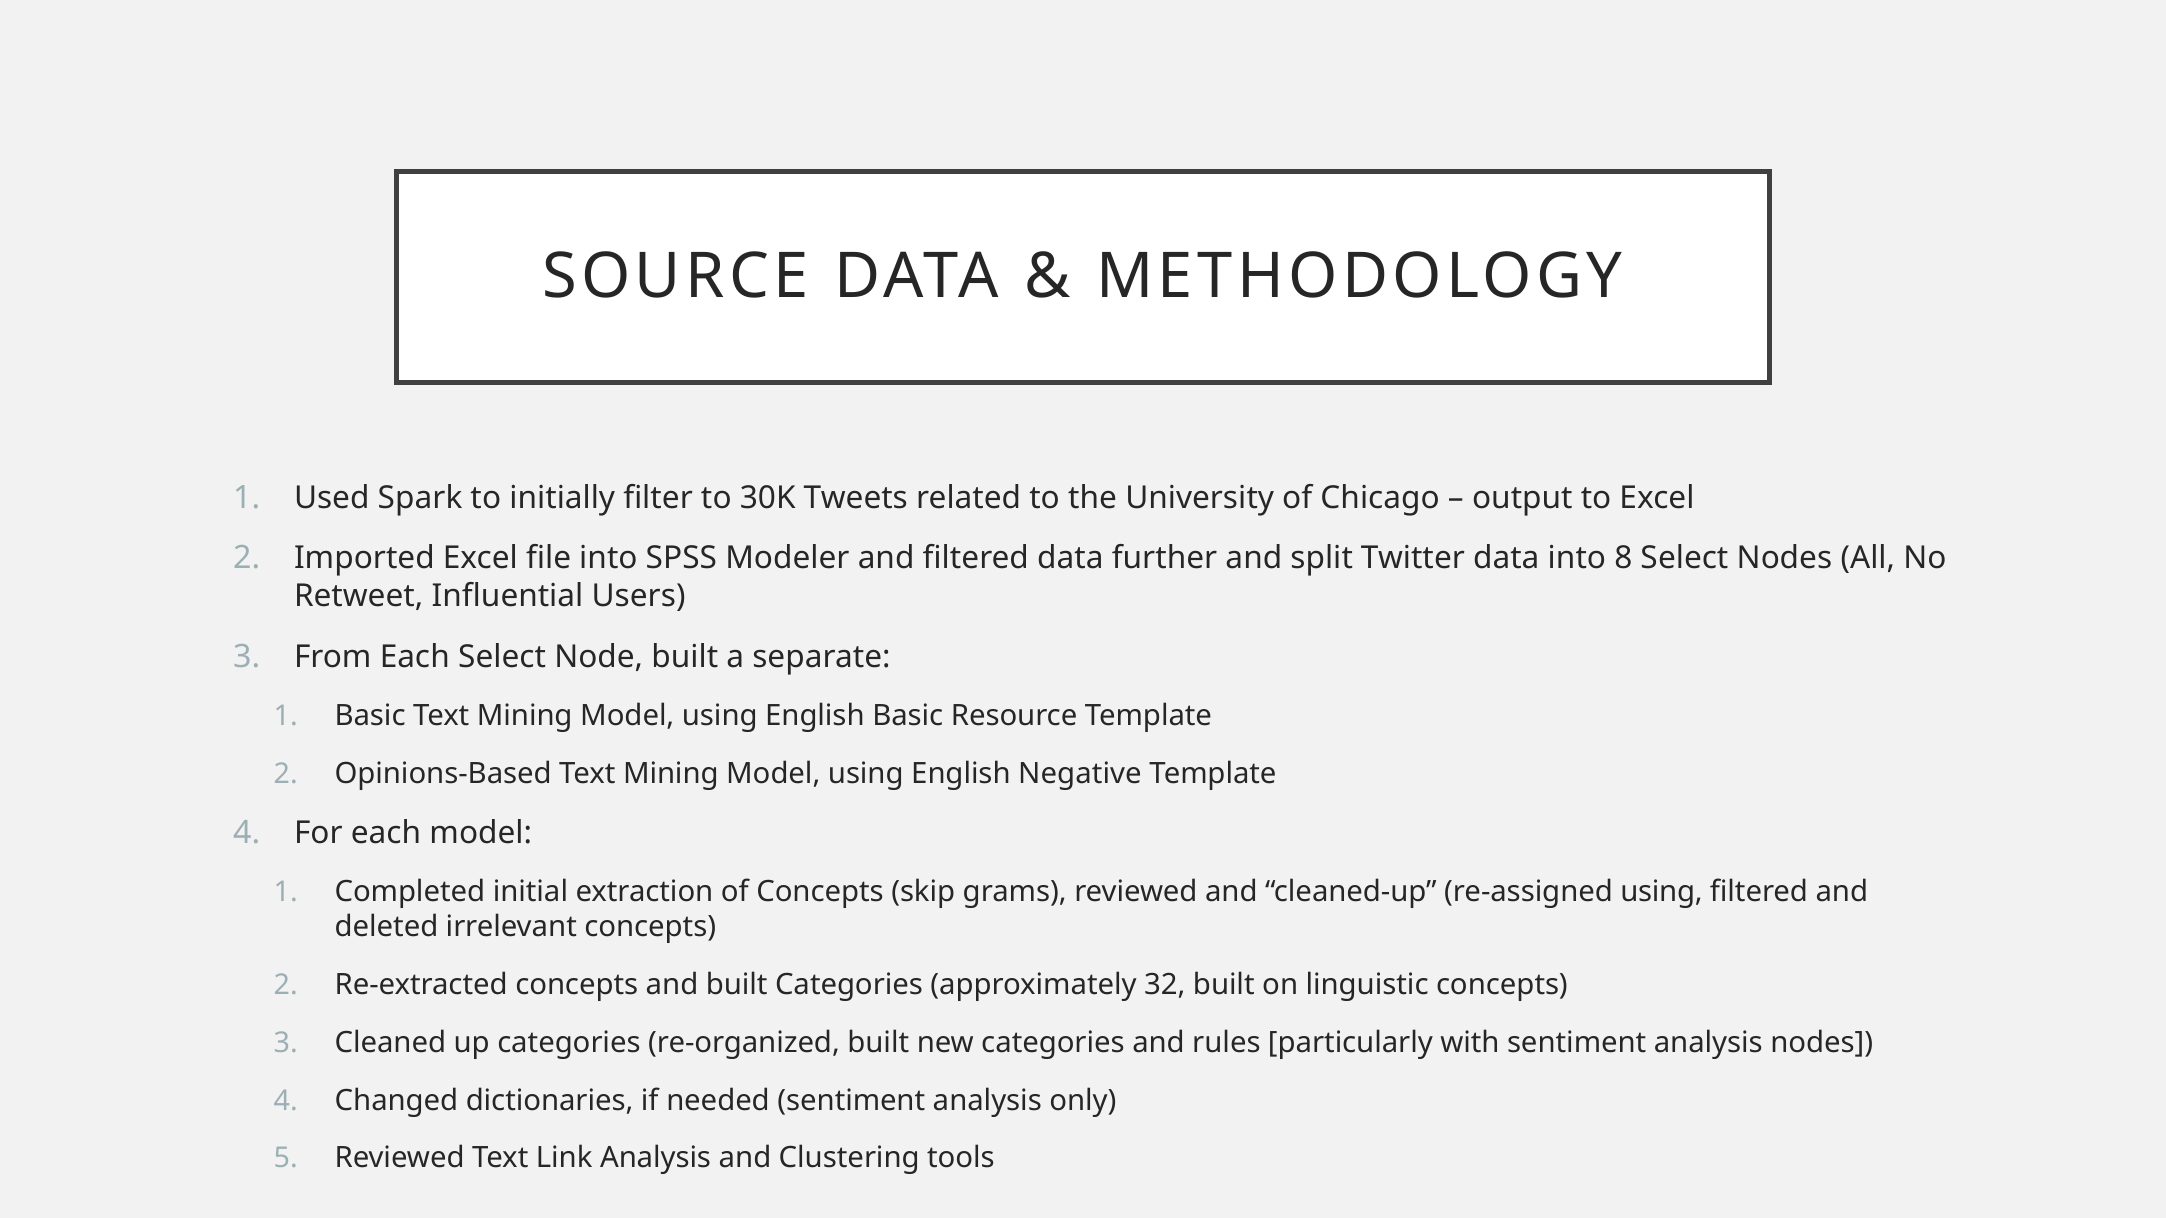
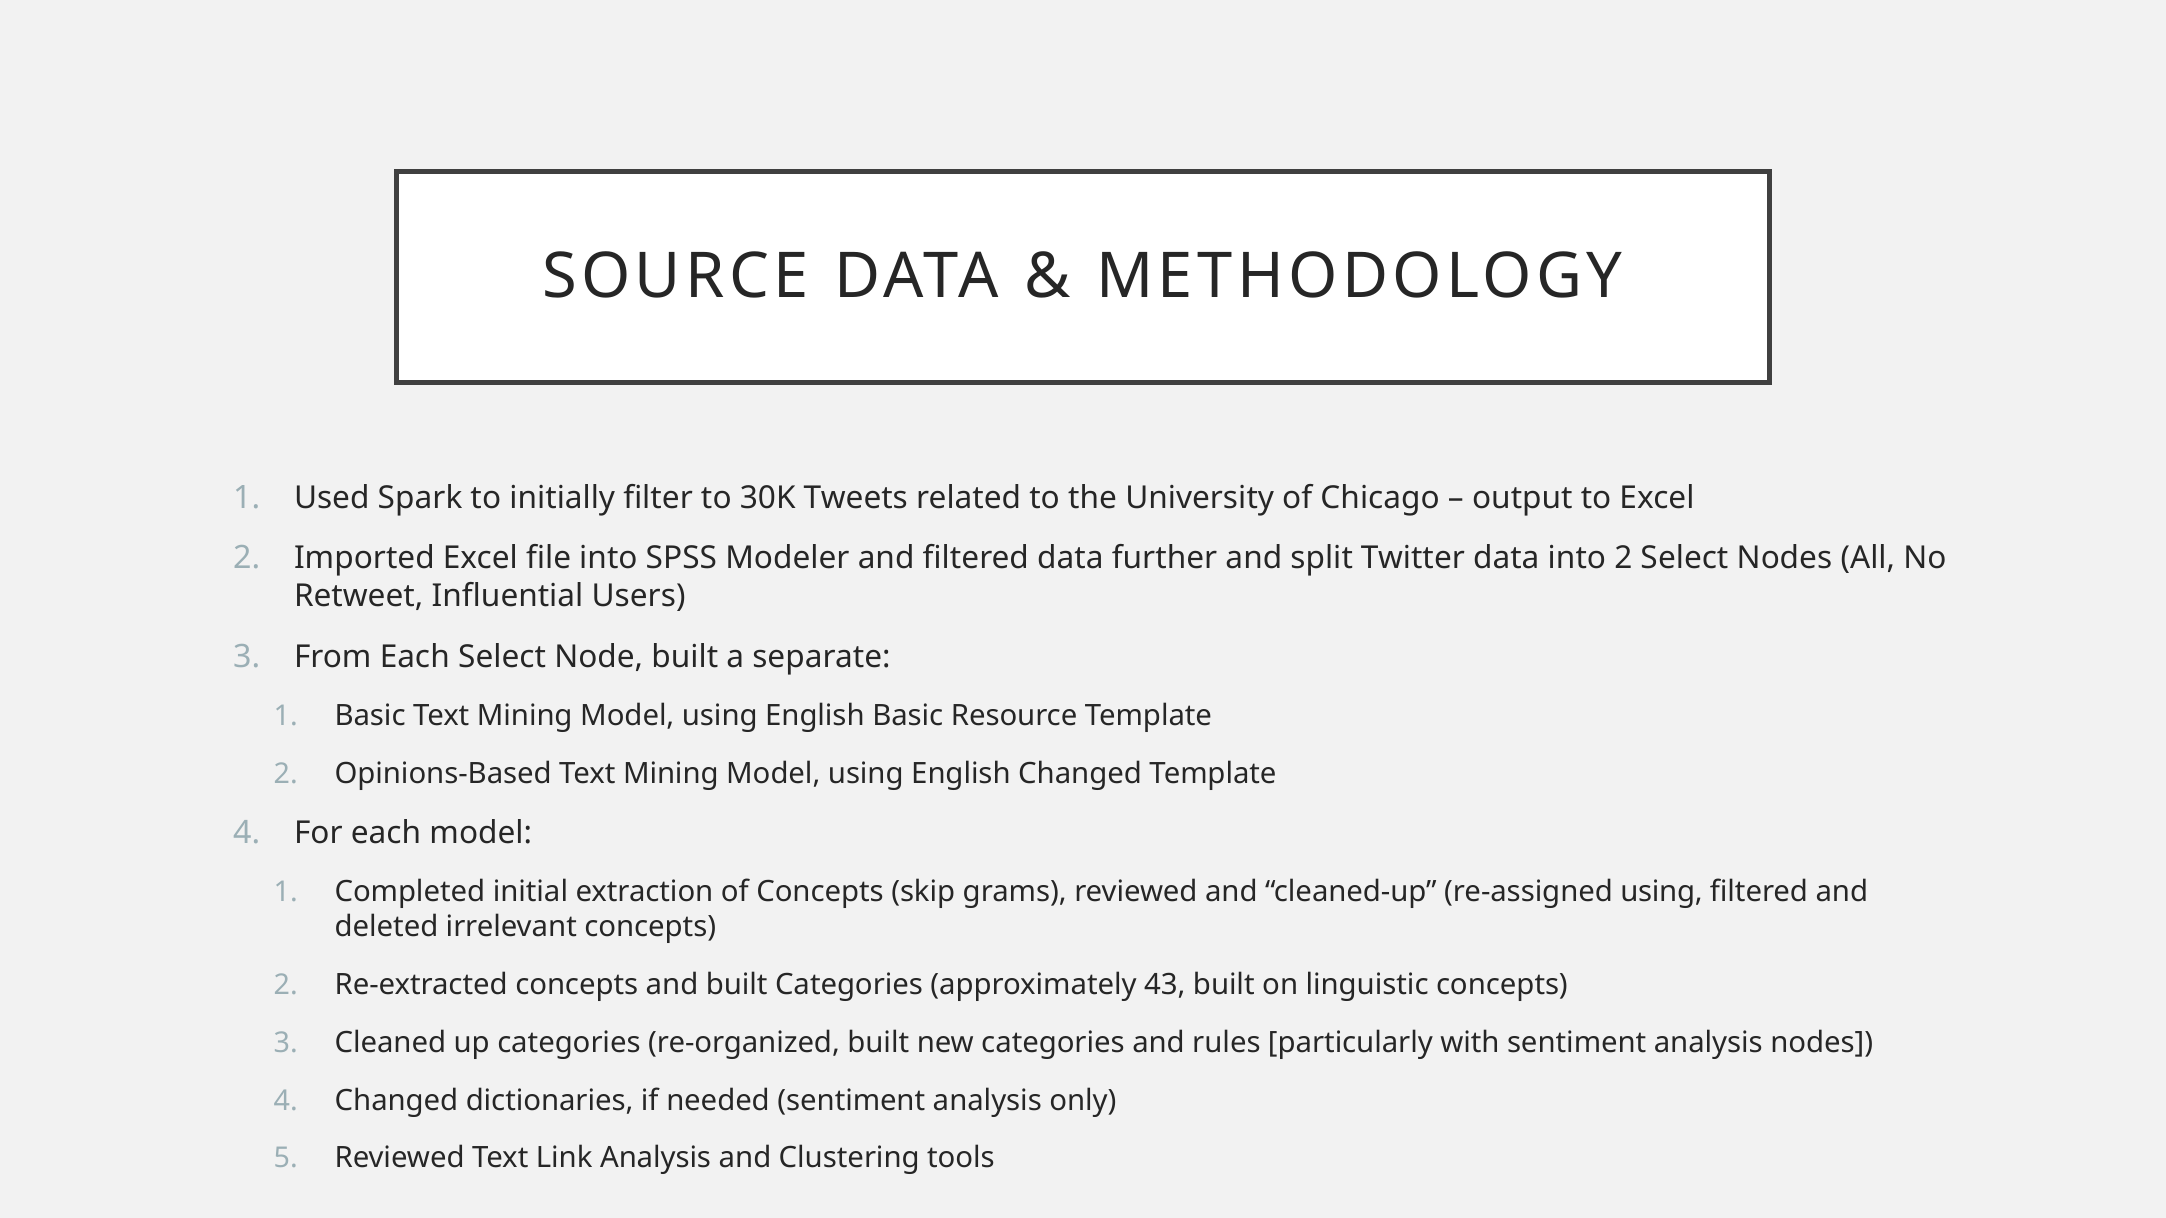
into 8: 8 -> 2
English Negative: Negative -> Changed
32: 32 -> 43
